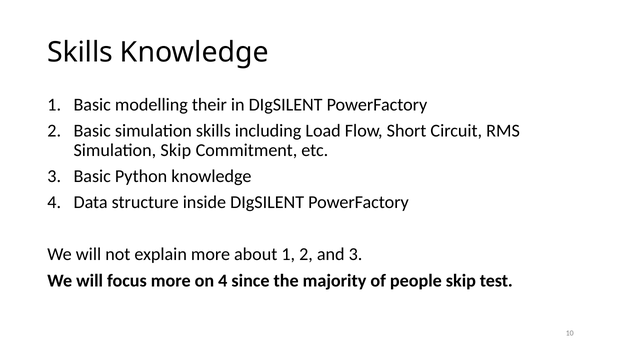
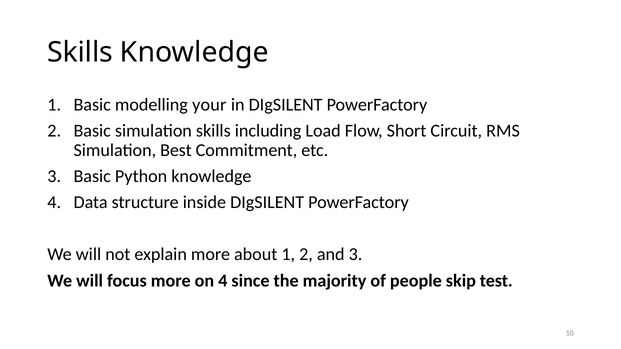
their: their -> your
Simulation Skip: Skip -> Best
